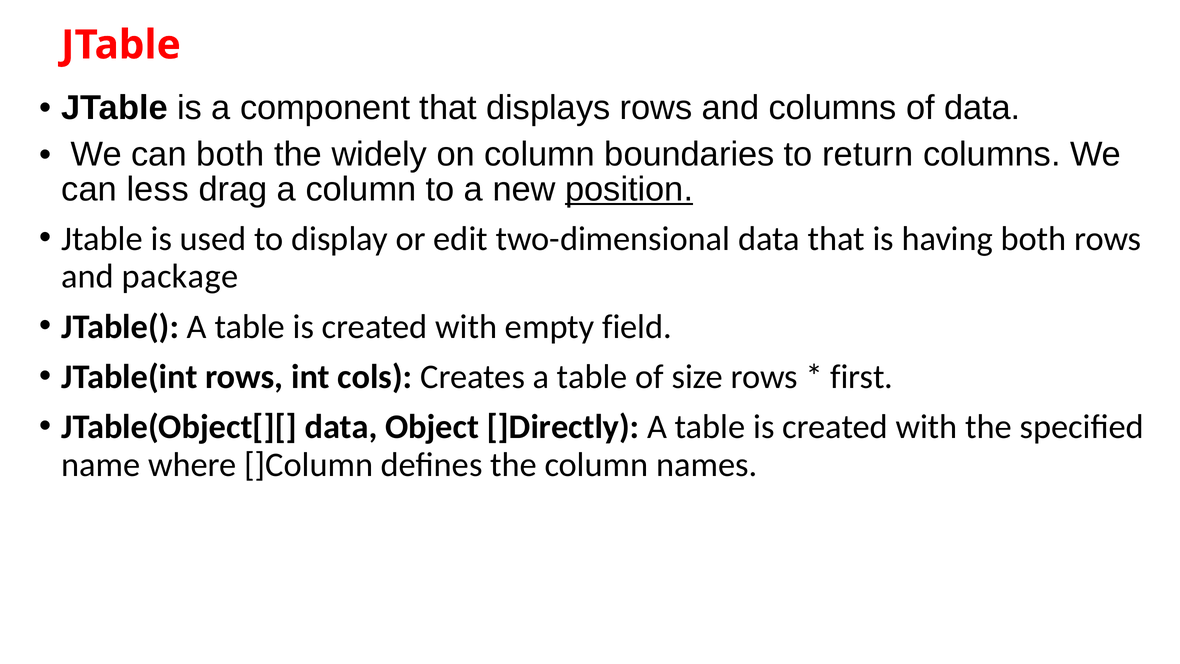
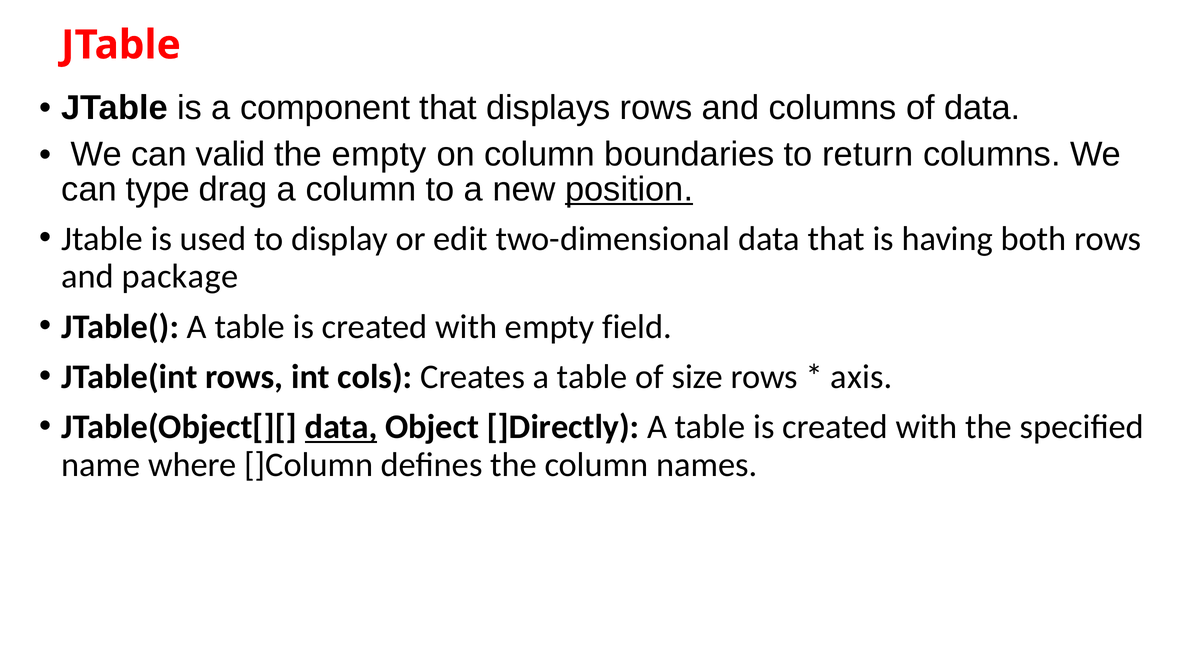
can both: both -> valid
the widely: widely -> empty
less: less -> type
first: first -> axis
data at (341, 427) underline: none -> present
